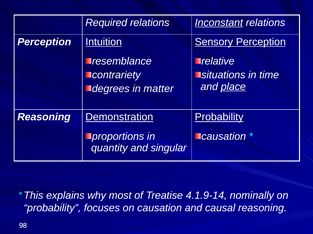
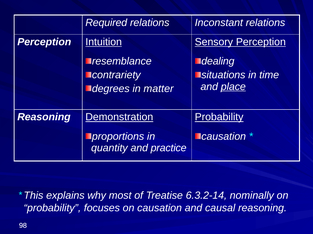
Inconstant underline: present -> none
relative: relative -> dealing
singular: singular -> practice
4.1.9-14: 4.1.9-14 -> 6.3.2-14
